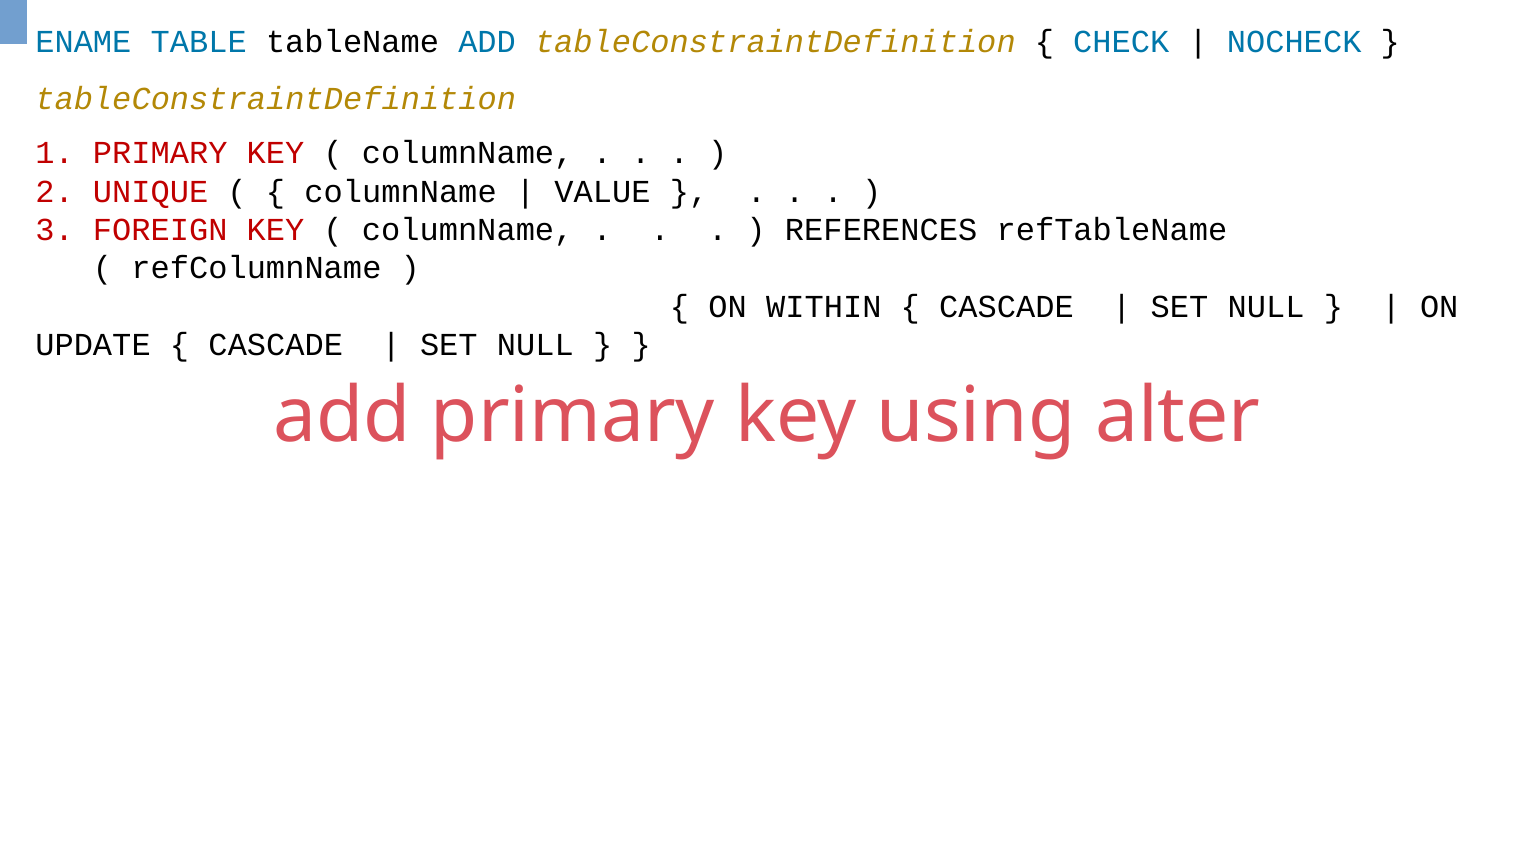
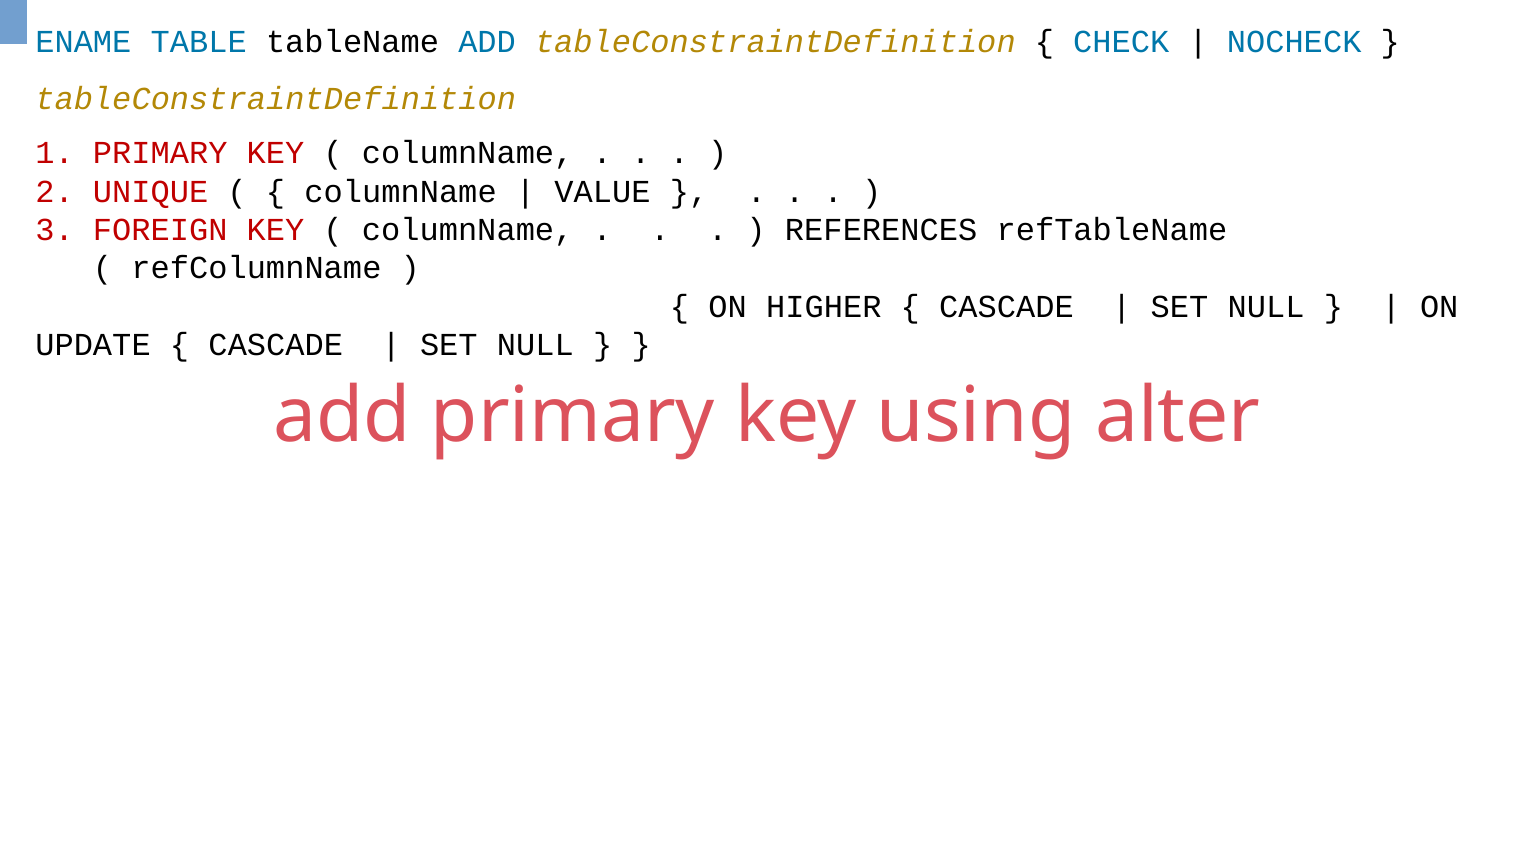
WITHIN: WITHIN -> HIGHER
